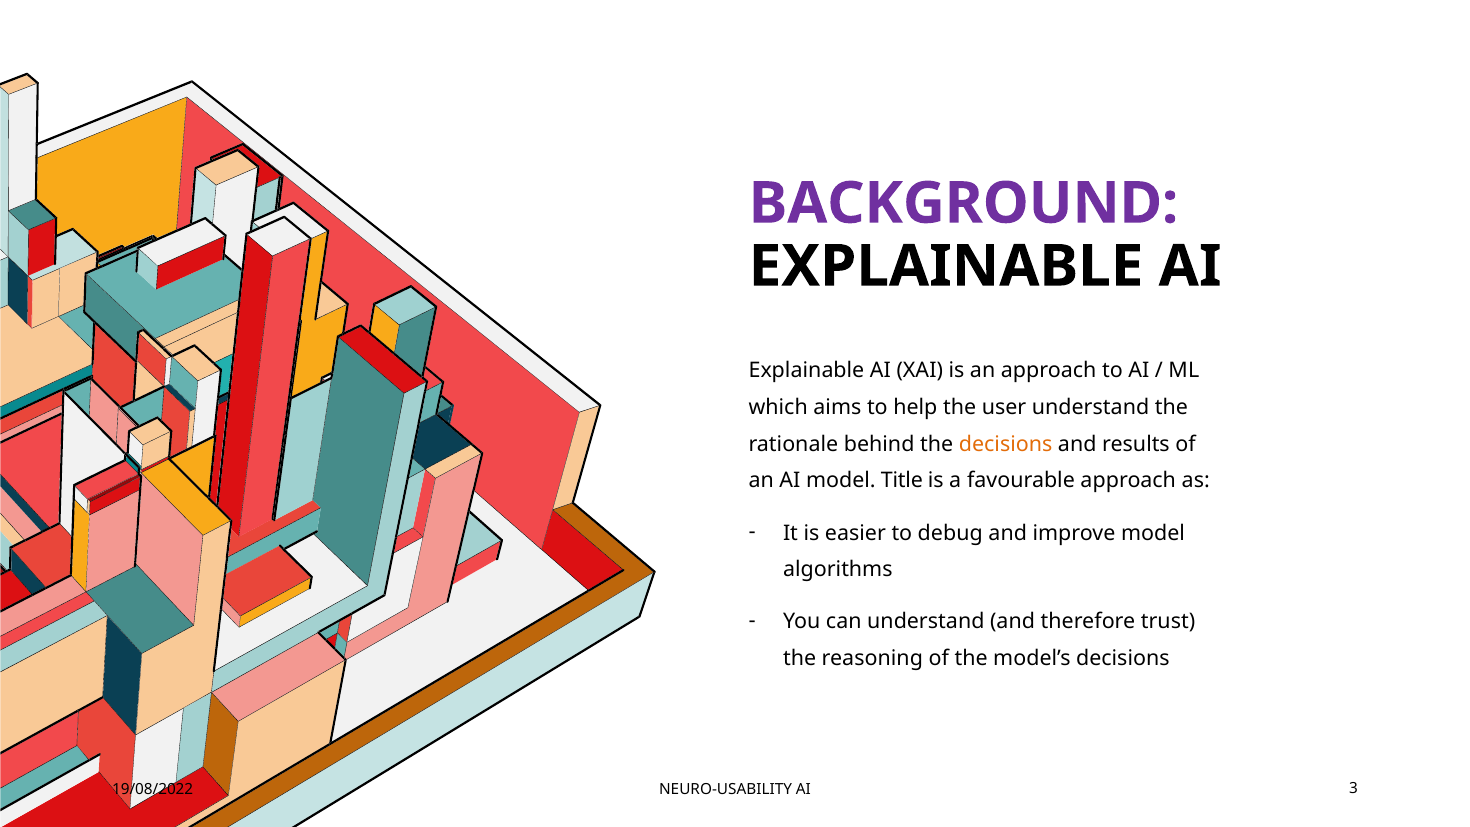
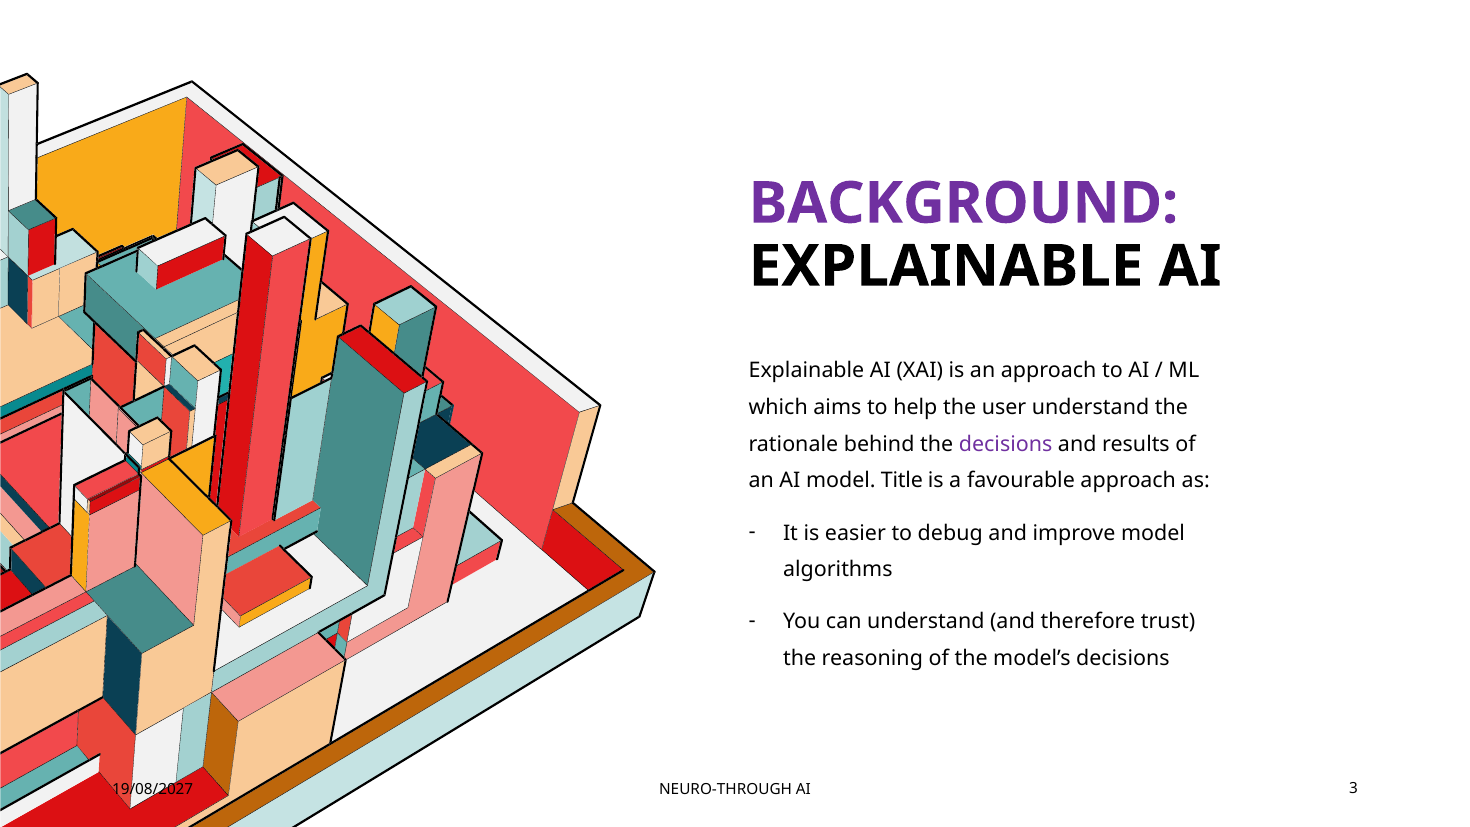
decisions at (1006, 444) colour: orange -> purple
19/08/2022: 19/08/2022 -> 19/08/2027
NEURO-USABILITY: NEURO-USABILITY -> NEURO-THROUGH
